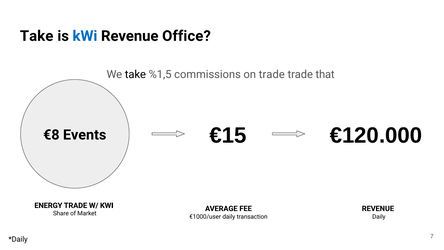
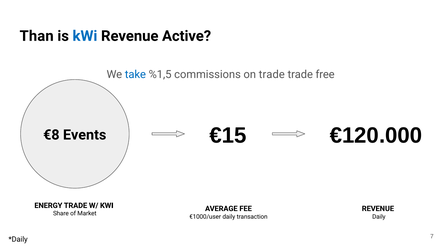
Take at (37, 36): Take -> Than
Office: Office -> Active
take at (135, 74) colour: black -> blue
that: that -> free
